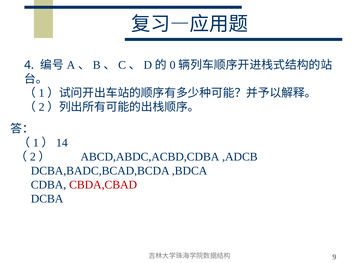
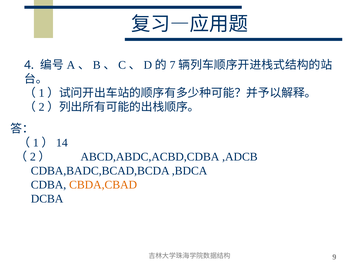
0: 0 -> 7
DCBA,BADC,BCAD,BCDA: DCBA,BADC,BCAD,BCDA -> CDBA,BADC,BCAD,BCDA
CBDA,CBAD colour: red -> orange
